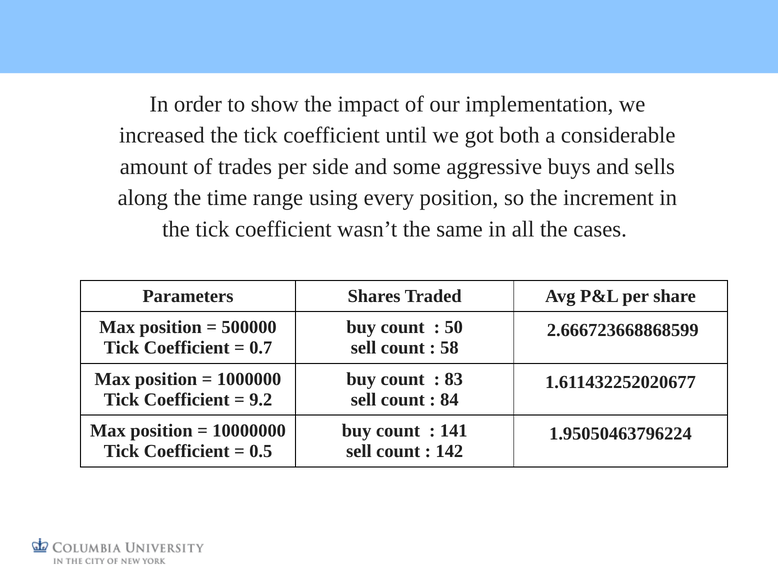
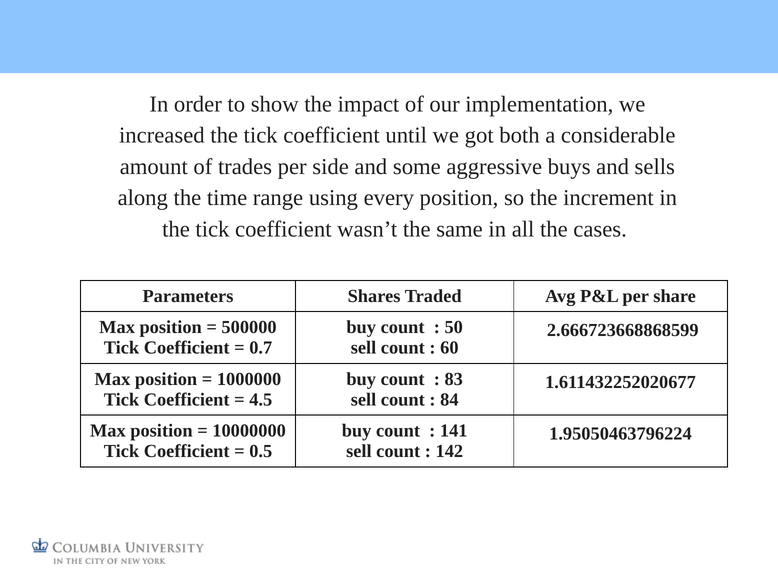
58: 58 -> 60
9.2: 9.2 -> 4.5
